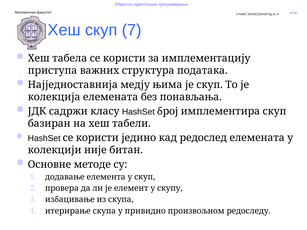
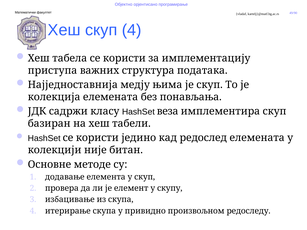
скуп 7: 7 -> 4
број: број -> веза
